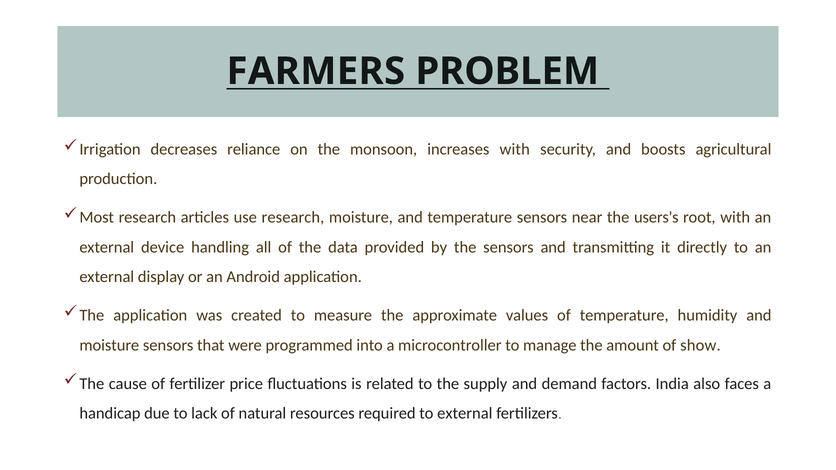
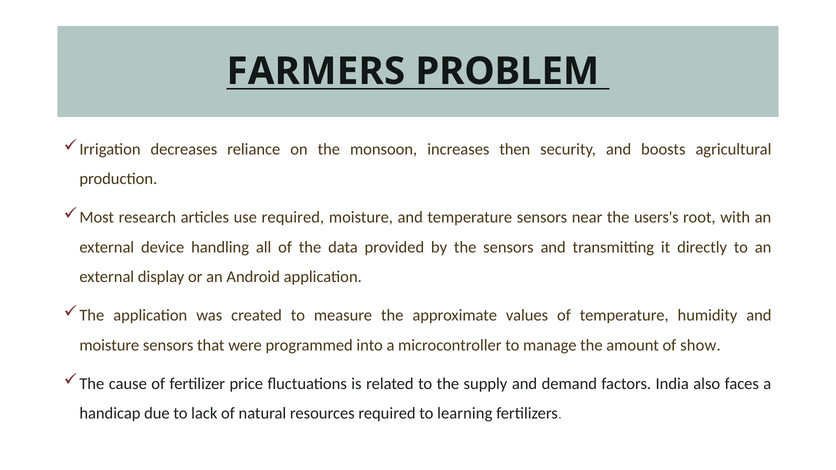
increases with: with -> then
use research: research -> required
to external: external -> learning
